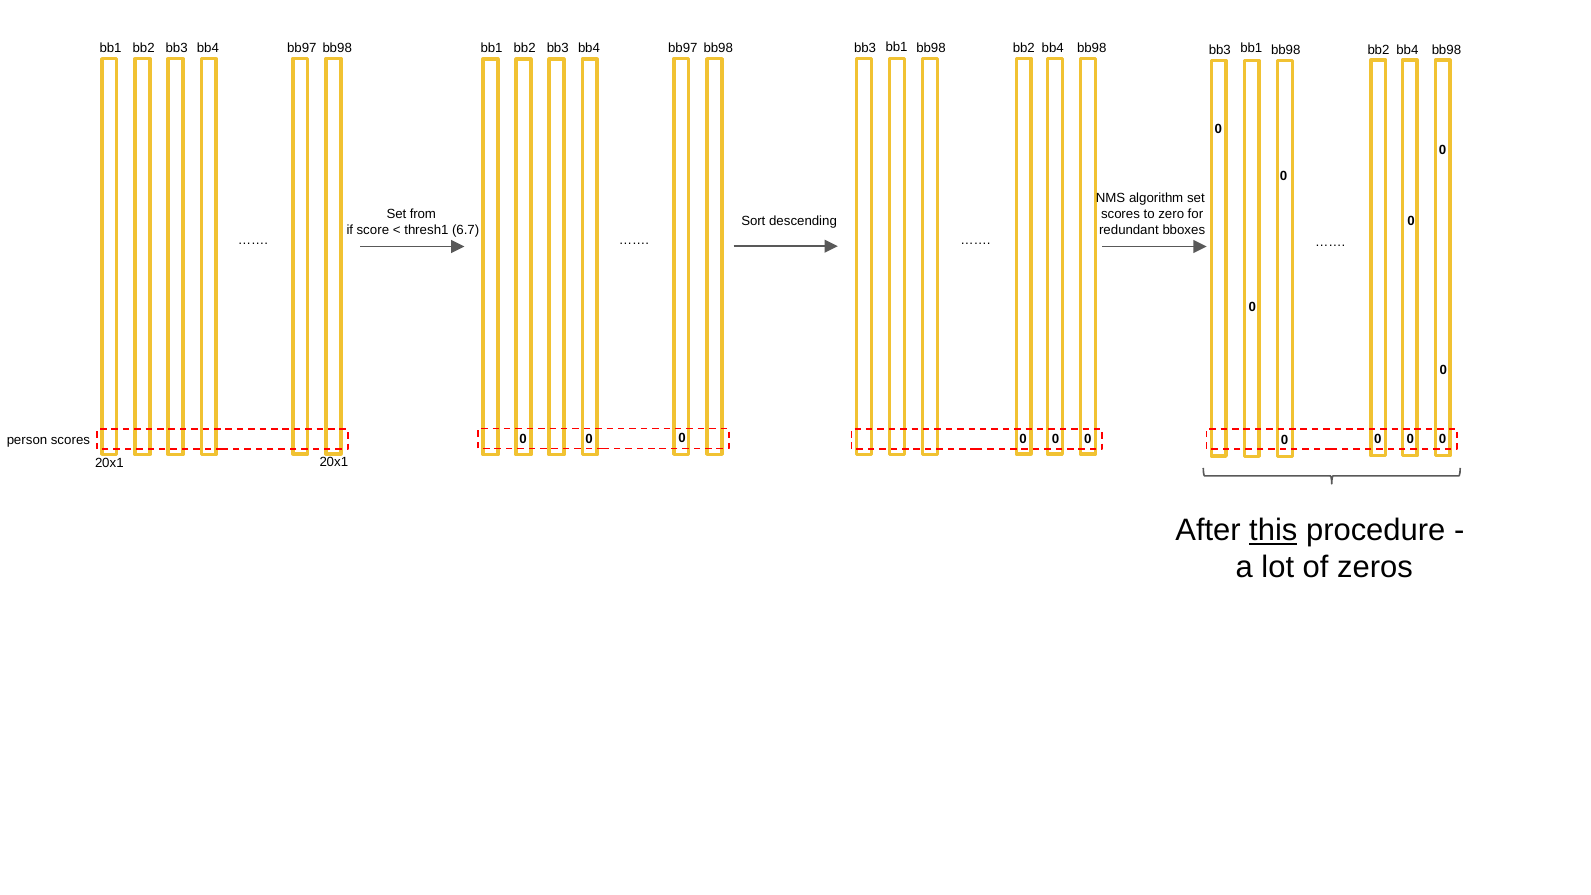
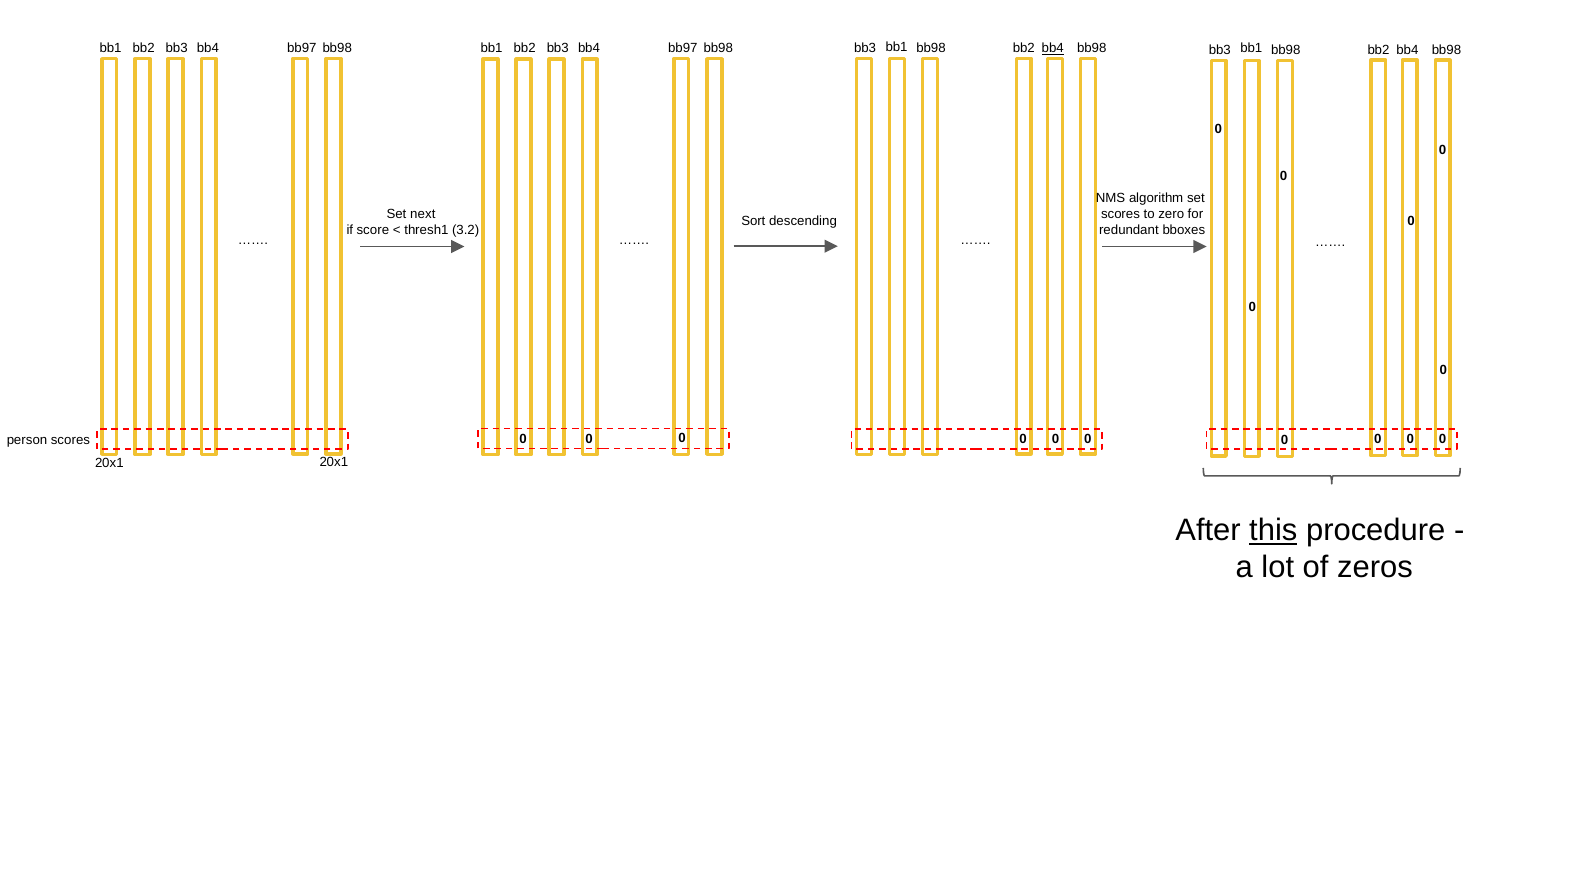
bb4 at (1053, 48) underline: none -> present
from: from -> next
6.7: 6.7 -> 3.2
